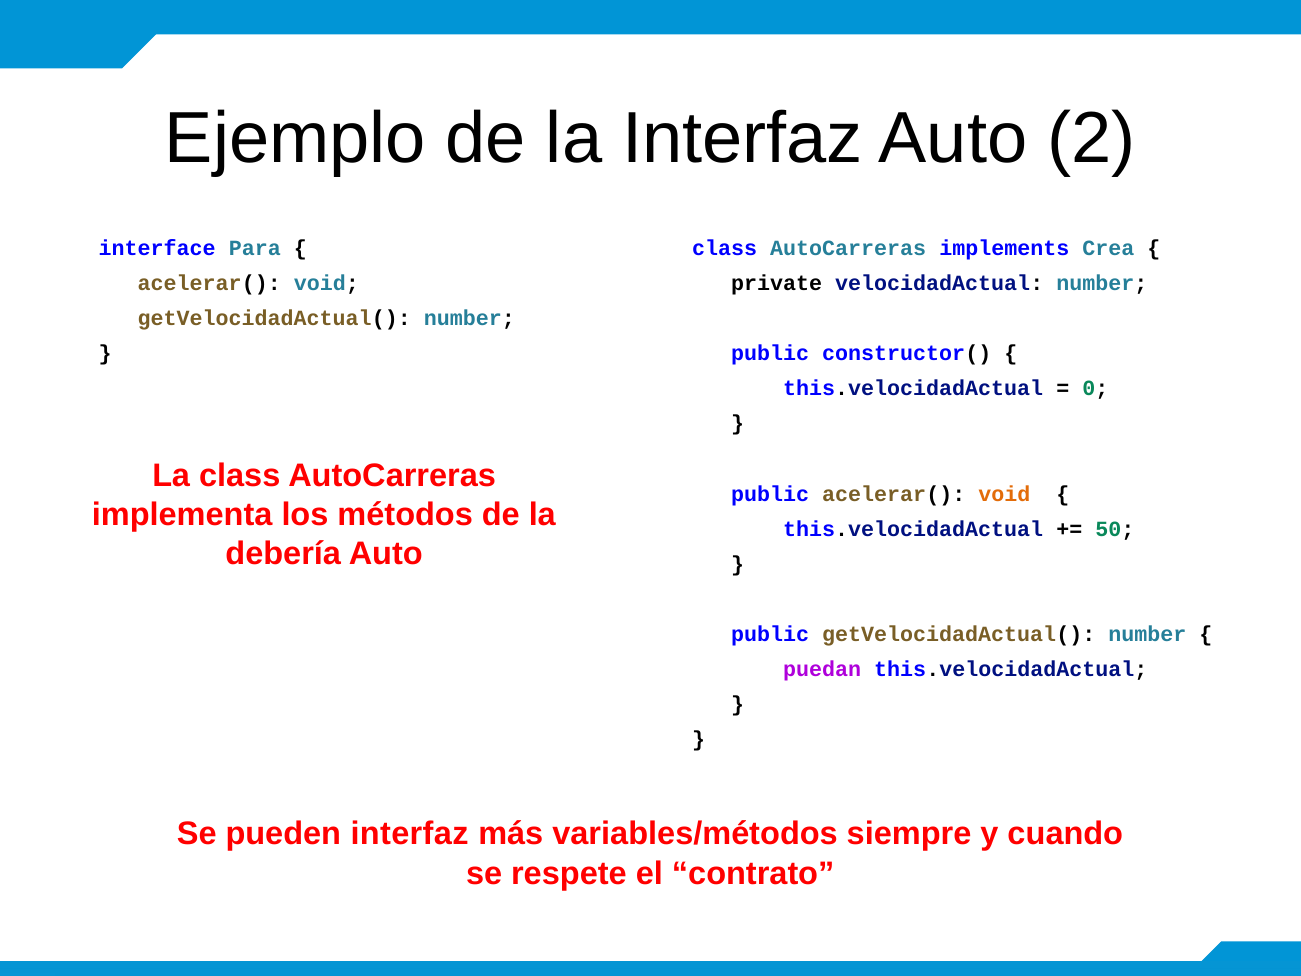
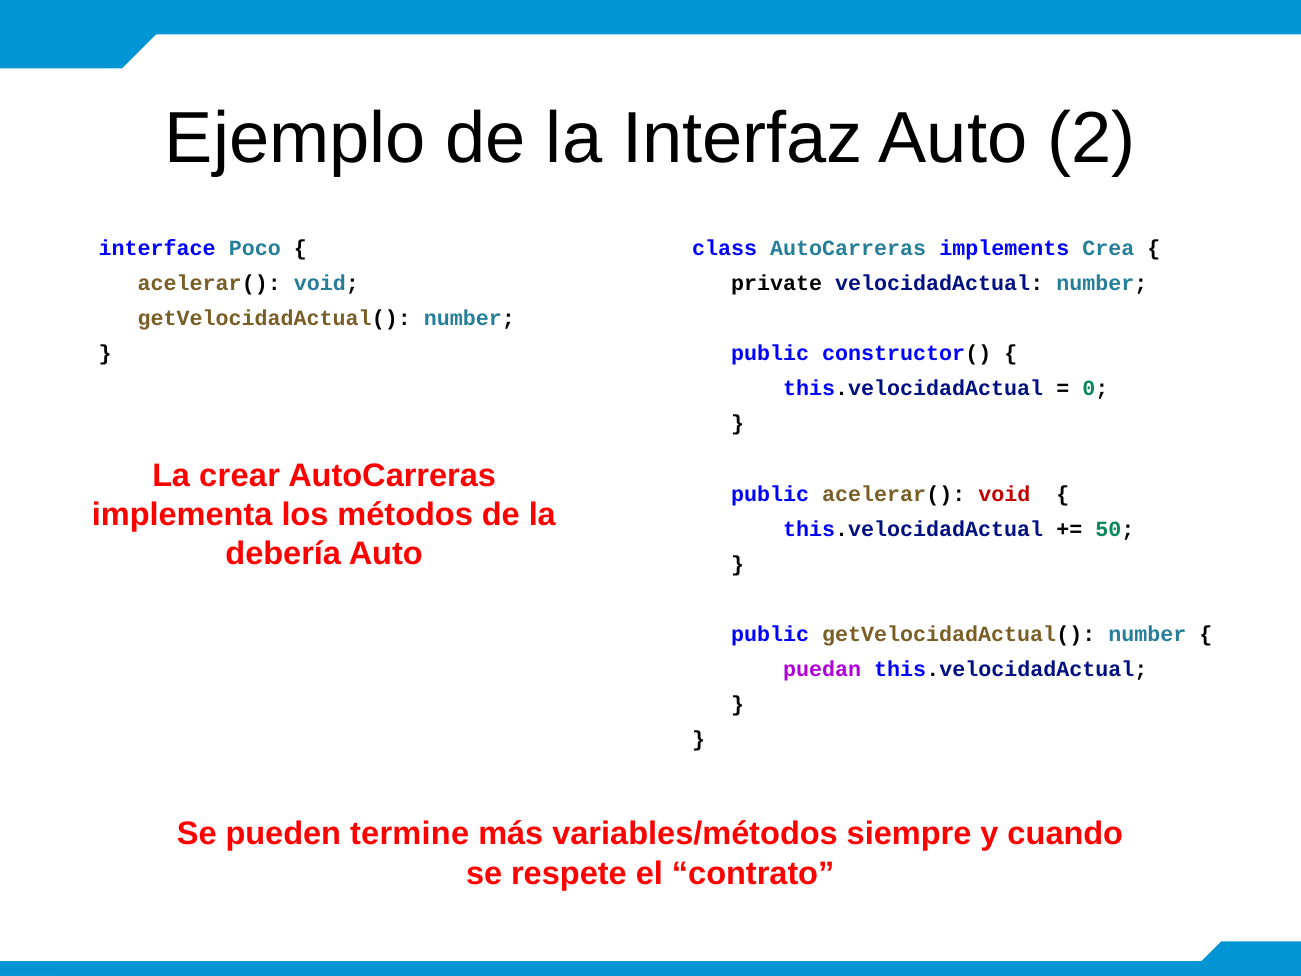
Para: Para -> Poco
La class: class -> crear
void at (1004, 494) colour: orange -> red
pueden interfaz: interfaz -> termine
